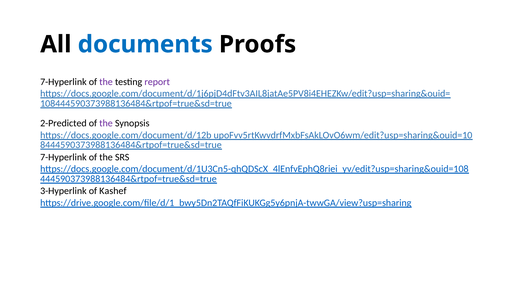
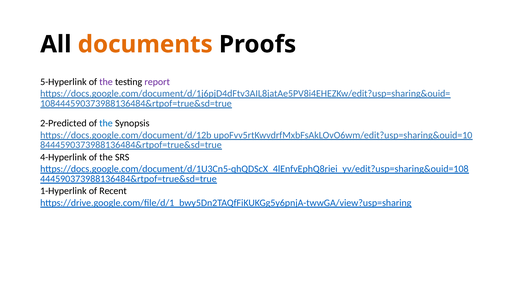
documents colour: blue -> orange
7-Hyperlink at (63, 82): 7-Hyperlink -> 5-Hyperlink
the at (106, 123) colour: purple -> blue
7-Hyperlink at (63, 157): 7-Hyperlink -> 4-Hyperlink
3-Hyperlink: 3-Hyperlink -> 1-Hyperlink
Kashef: Kashef -> Recent
